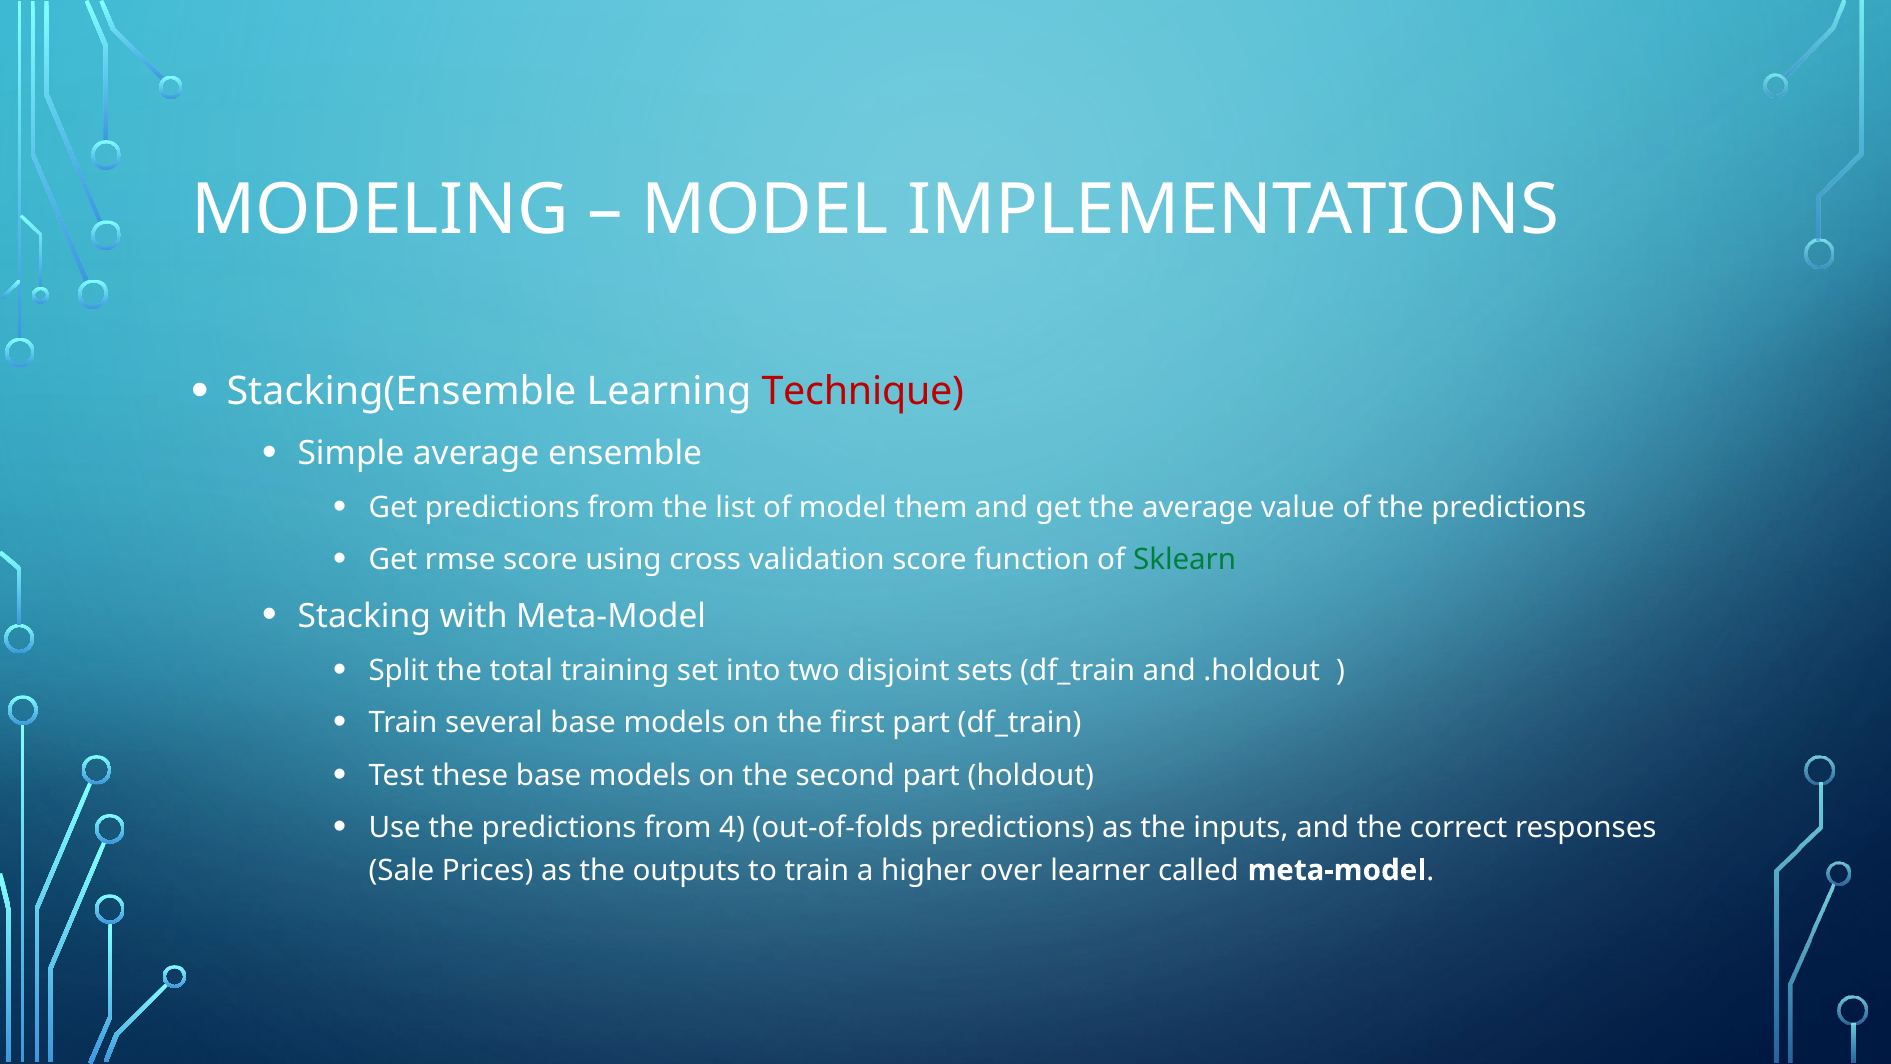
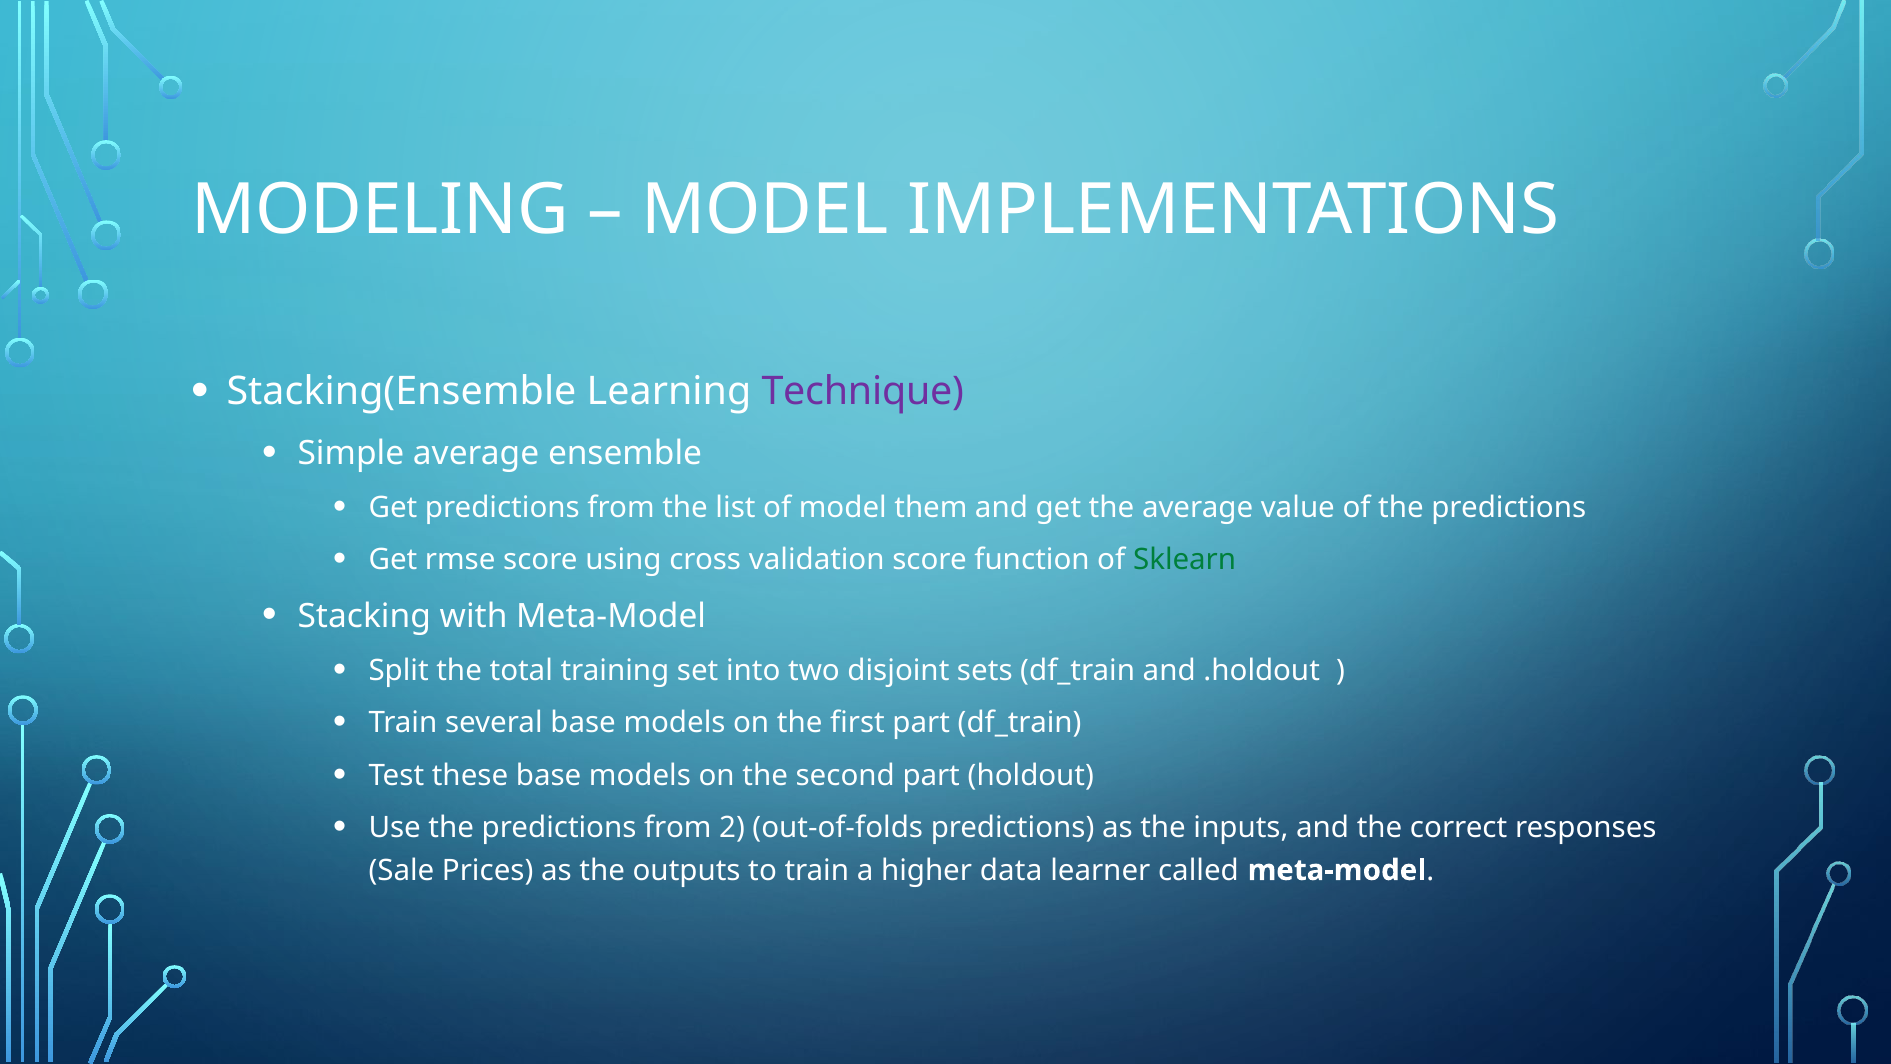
Technique colour: red -> purple
4: 4 -> 2
over: over -> data
